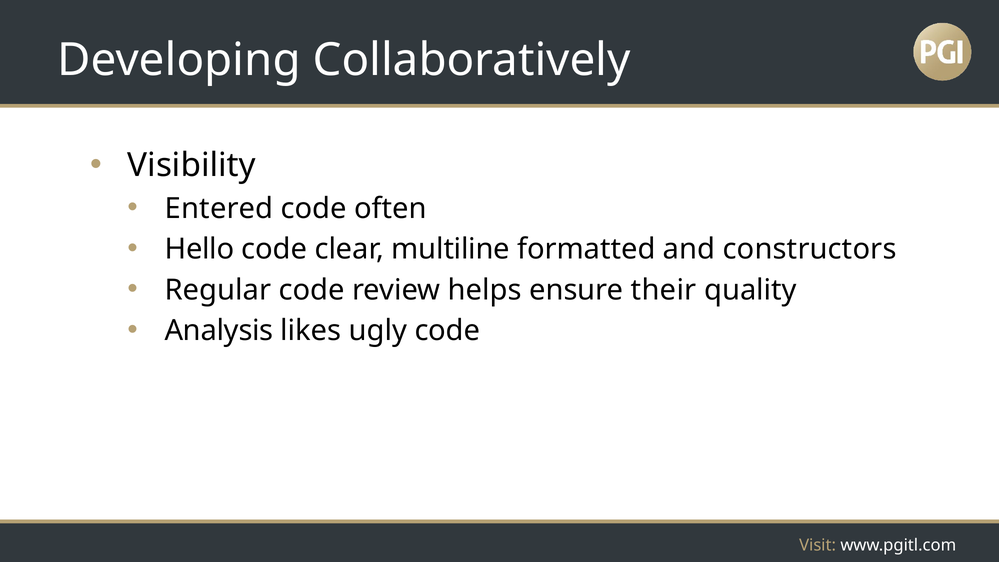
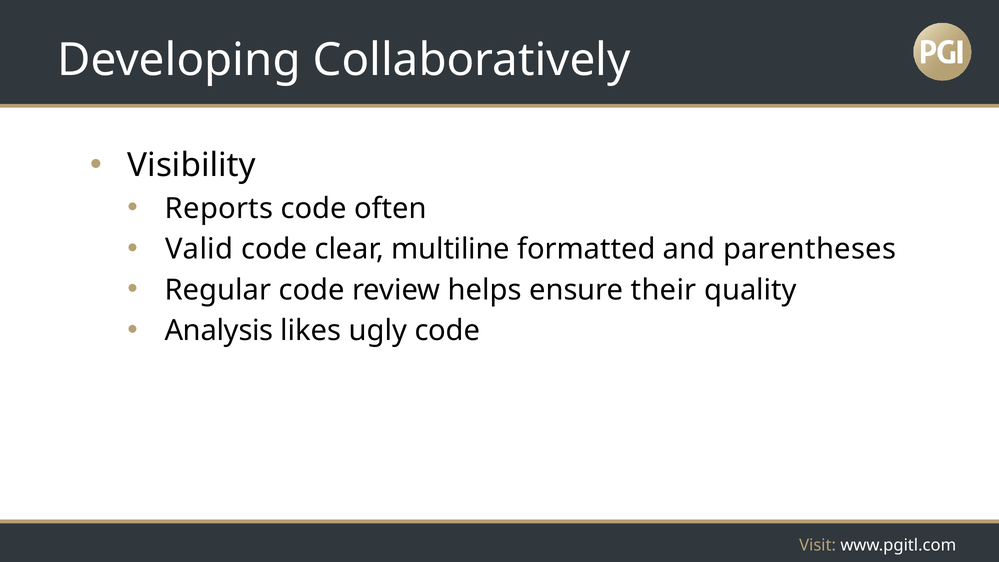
Entered: Entered -> Reports
Hello: Hello -> Valid
constructors: constructors -> parentheses
